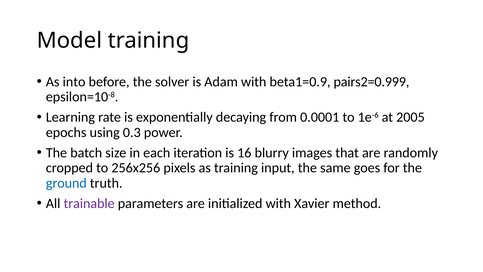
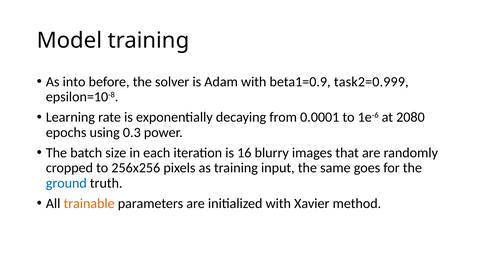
pairs2=0.999: pairs2=0.999 -> task2=0.999
2005: 2005 -> 2080
trainable colour: purple -> orange
